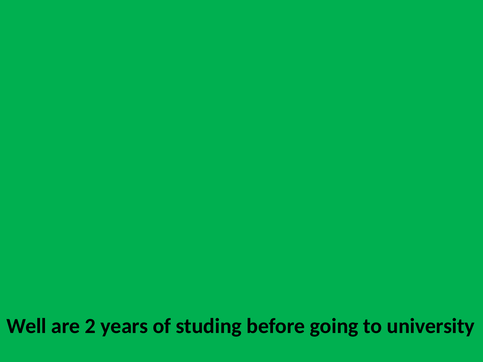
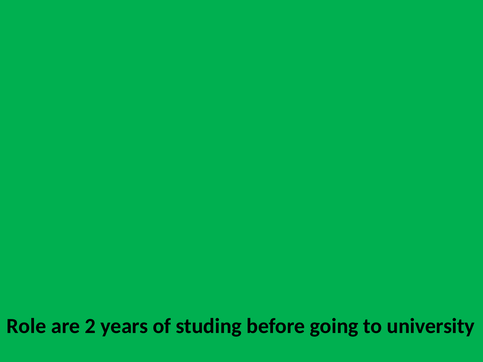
Well: Well -> Role
